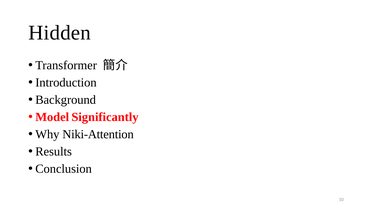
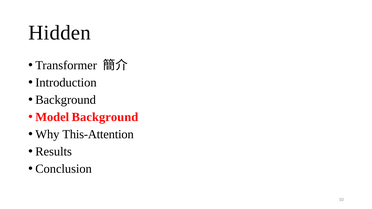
Model Significantly: Significantly -> Background
Niki-Attention: Niki-Attention -> This-Attention
